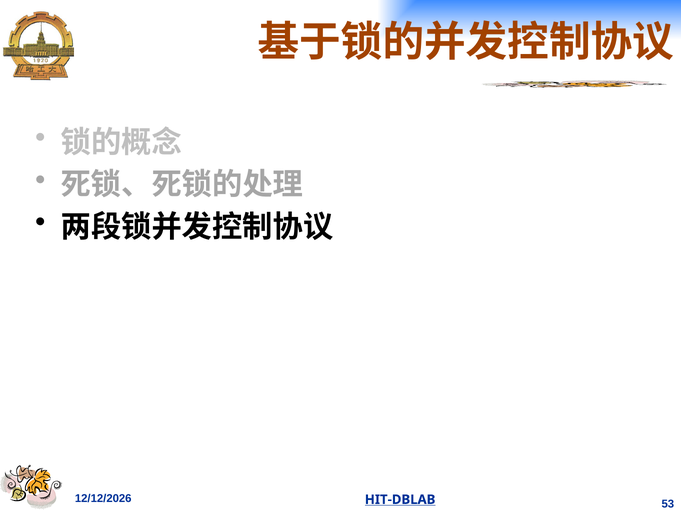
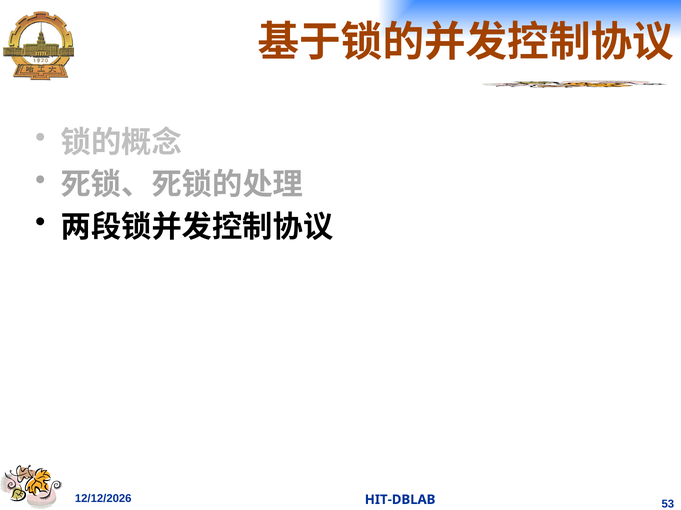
HIT-DBLAB underline: present -> none
